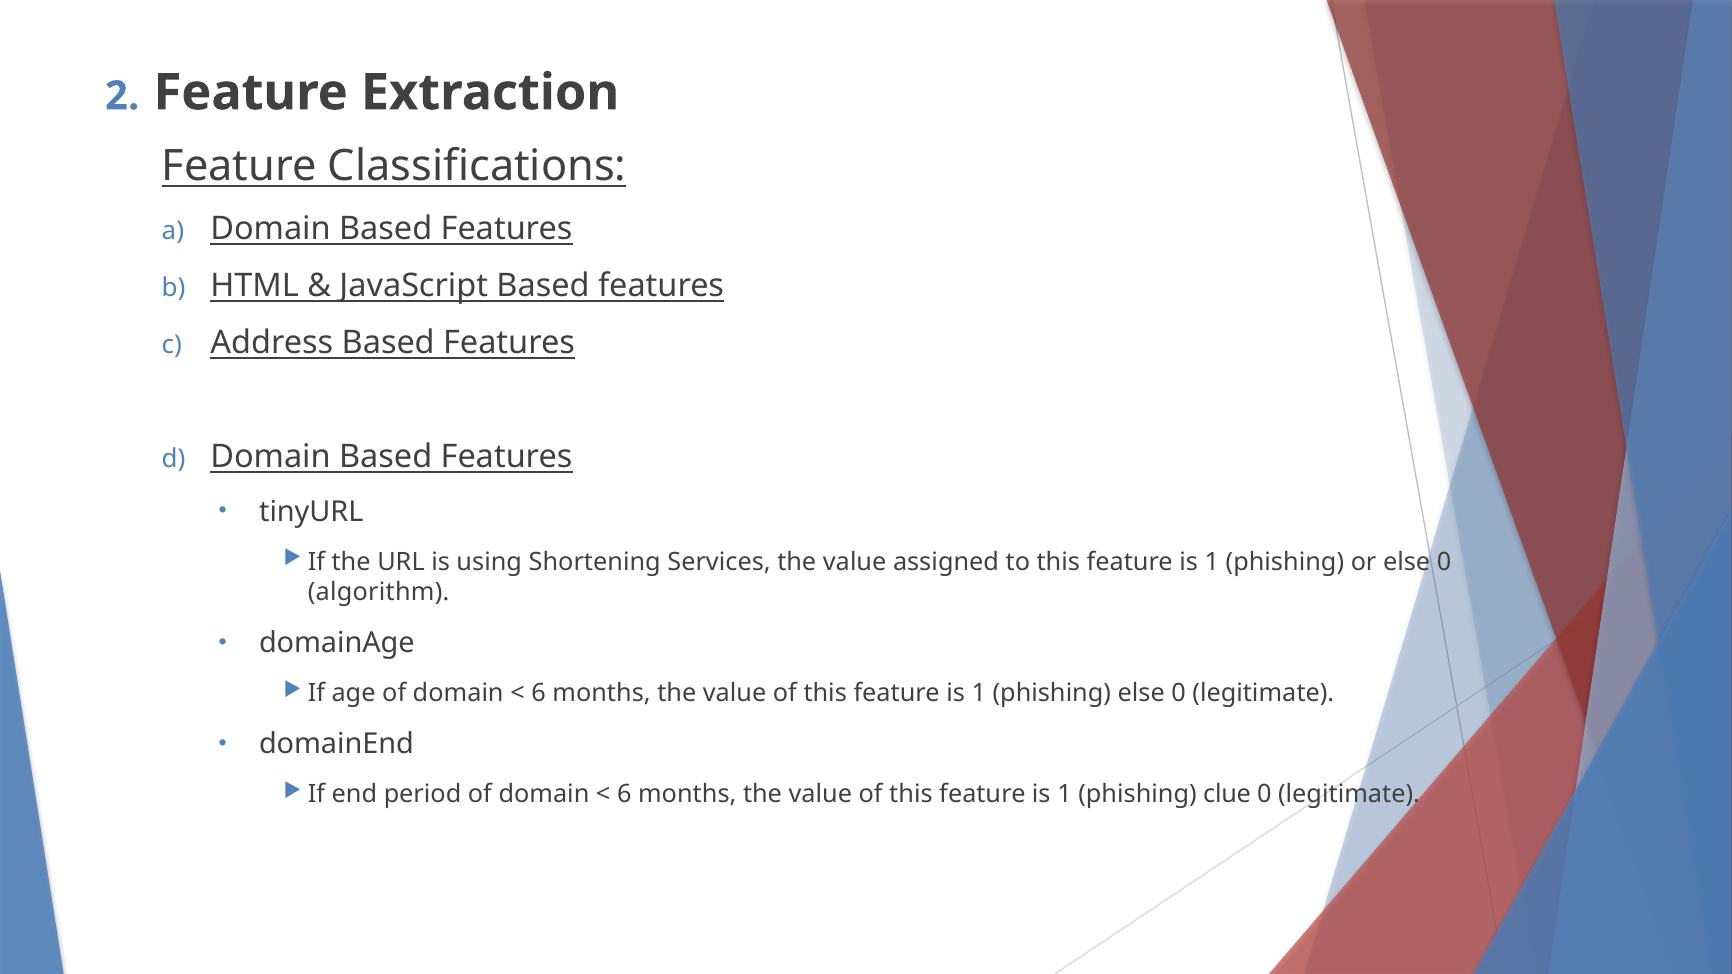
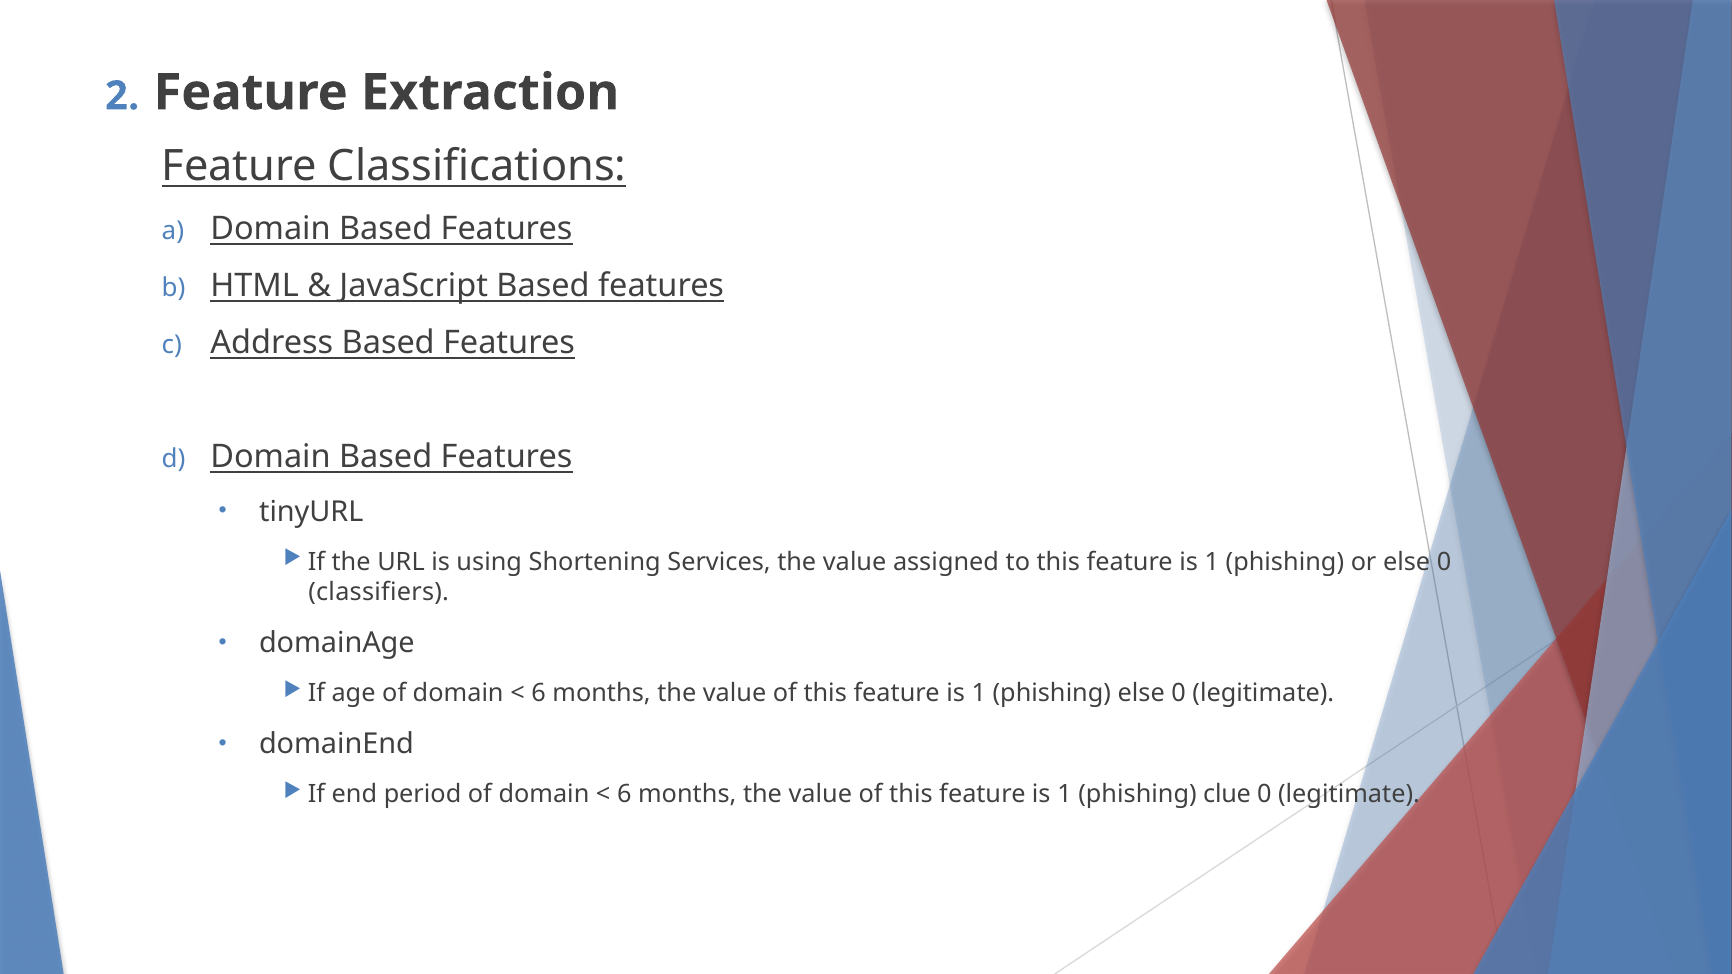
algorithm: algorithm -> classifiers
